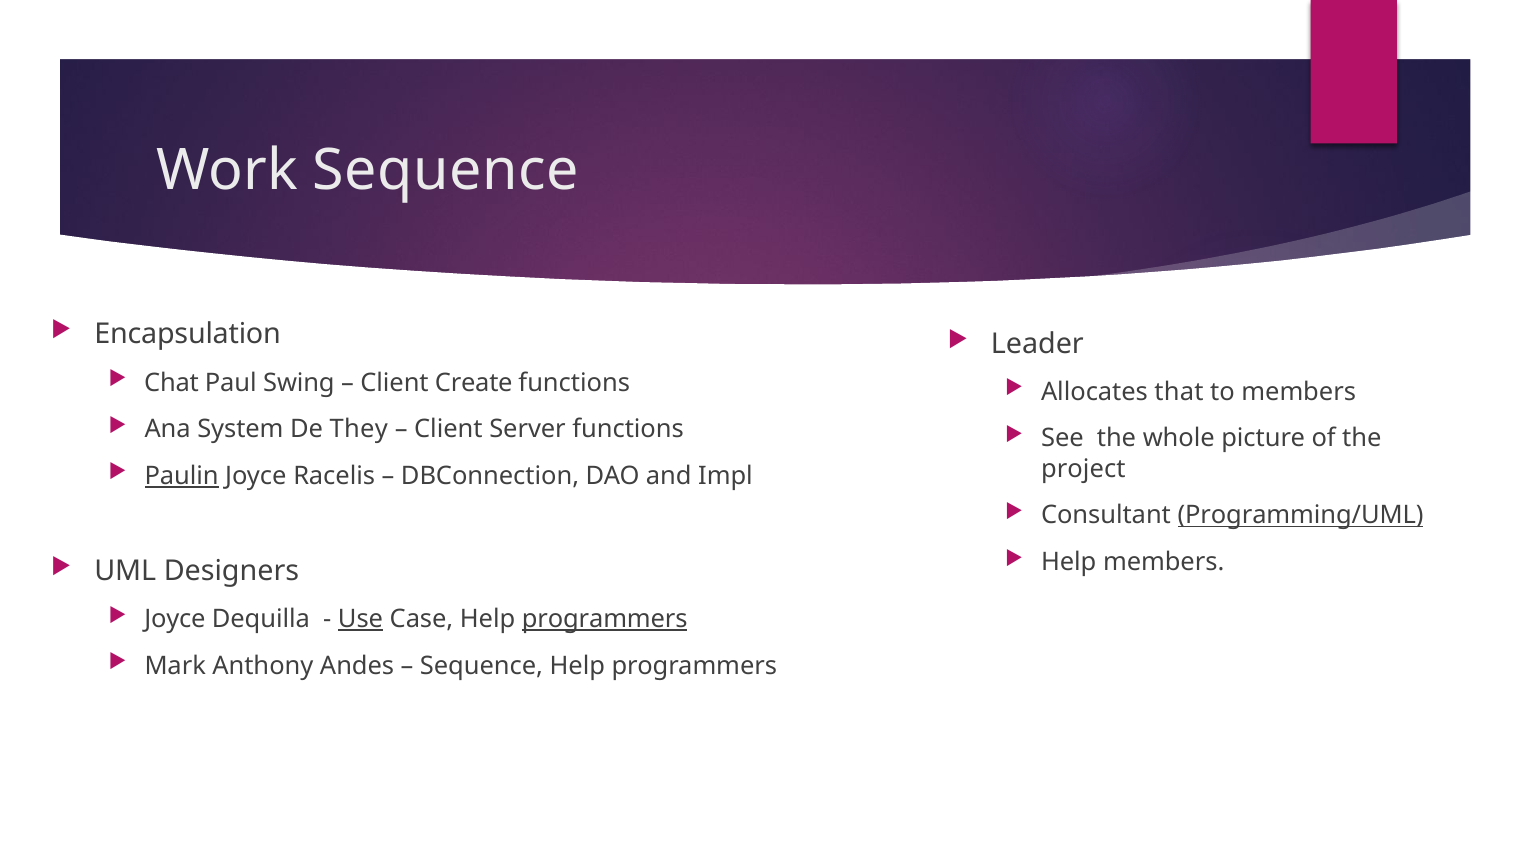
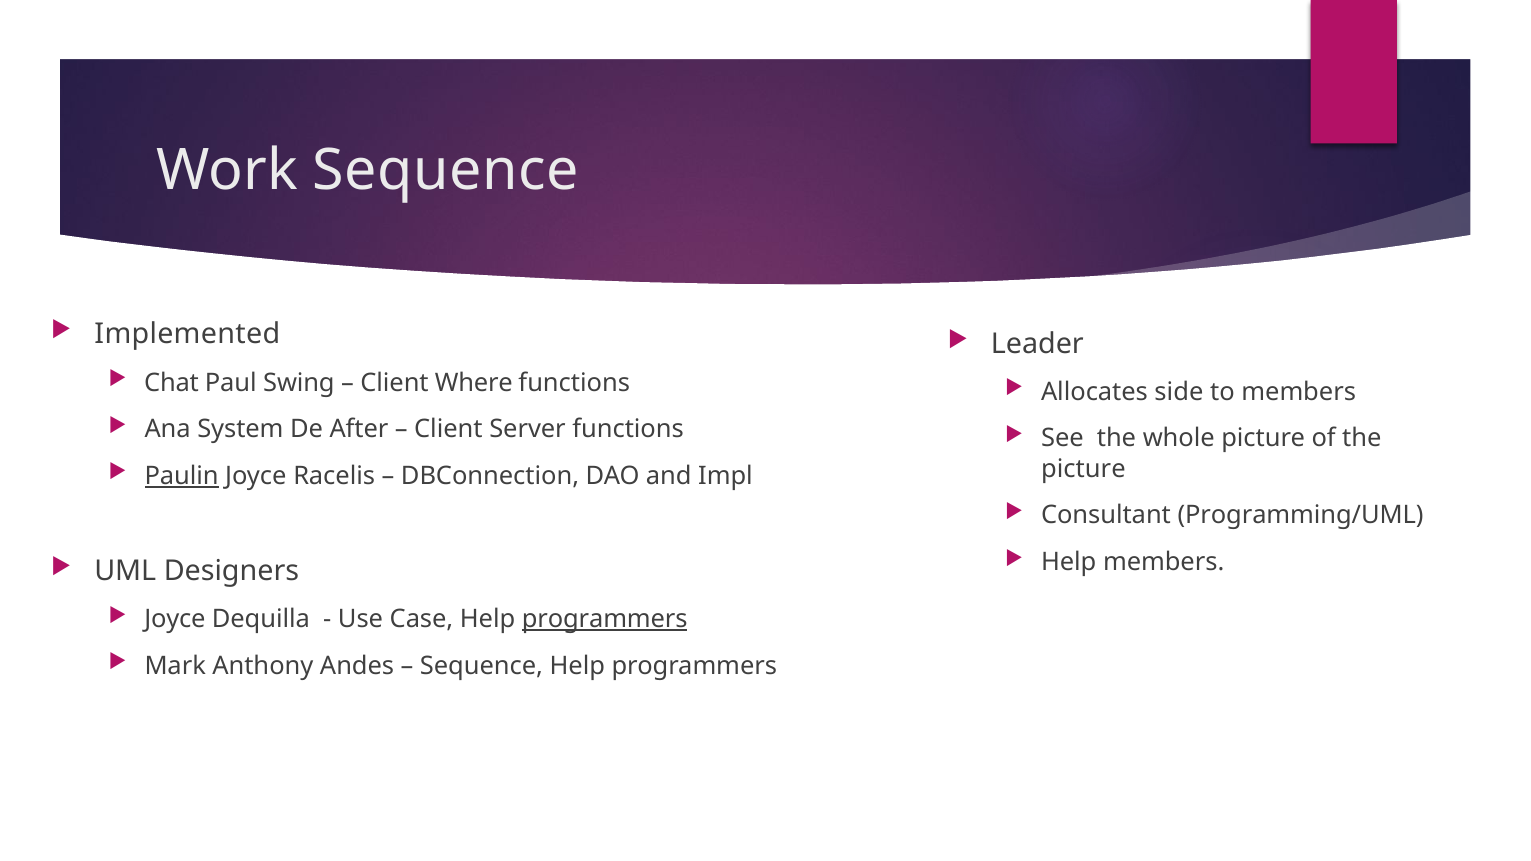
Encapsulation: Encapsulation -> Implemented
Create: Create -> Where
that: that -> side
They: They -> After
project at (1083, 469): project -> picture
Programming/UML underline: present -> none
Use underline: present -> none
